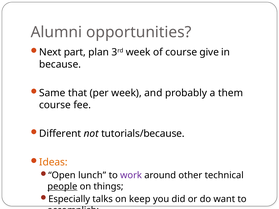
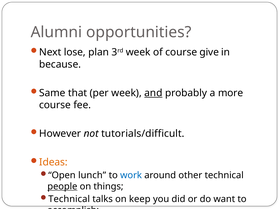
part: part -> lose
and underline: none -> present
them: them -> more
Different: Different -> However
tutorials/because: tutorials/because -> tutorials/difficult
work colour: purple -> blue
Especially at (69, 199): Especially -> Technical
